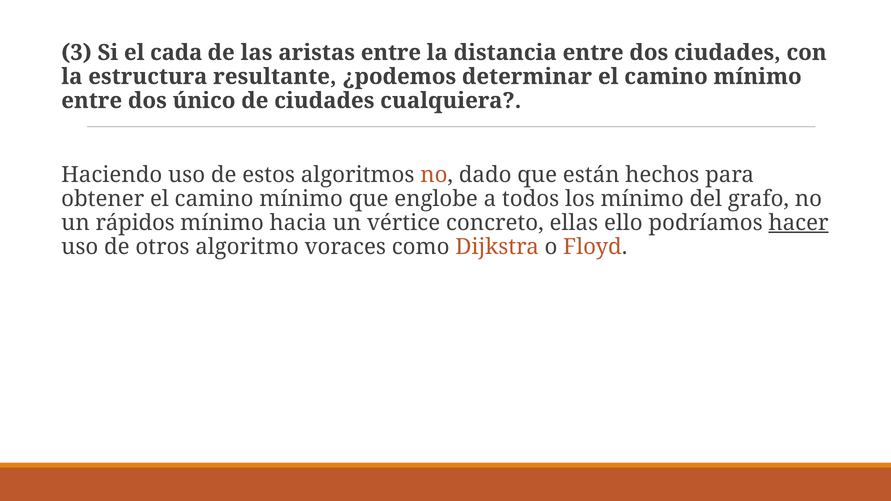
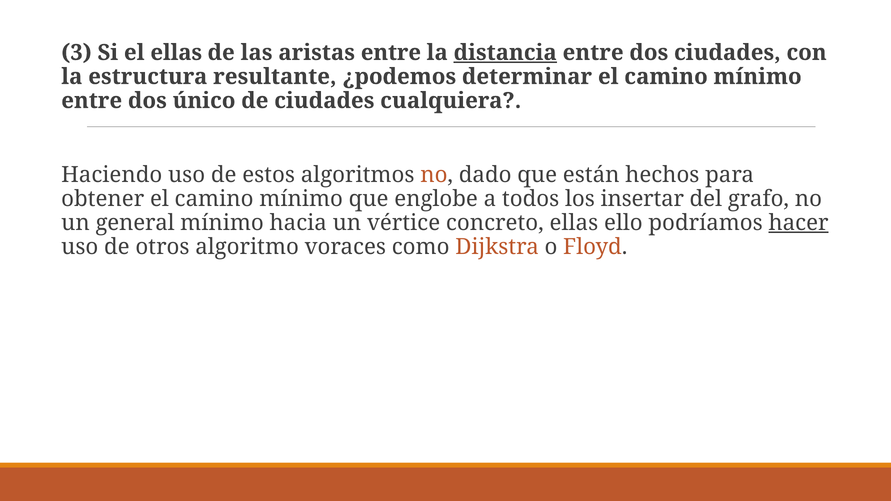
el cada: cada -> ellas
distancia underline: none -> present
los mínimo: mínimo -> insertar
rápidos: rápidos -> general
